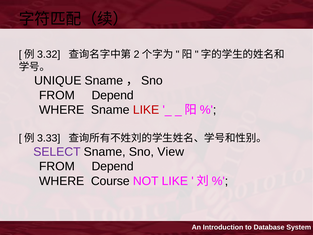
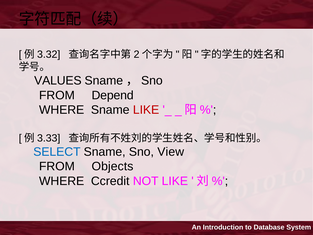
UNIQUE: UNIQUE -> VALUES
SELECT colour: purple -> blue
Depend at (113, 166): Depend -> Objects
Course: Course -> Ccredit
